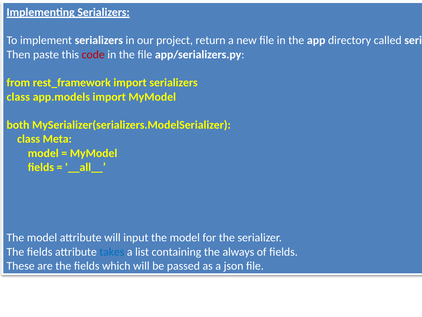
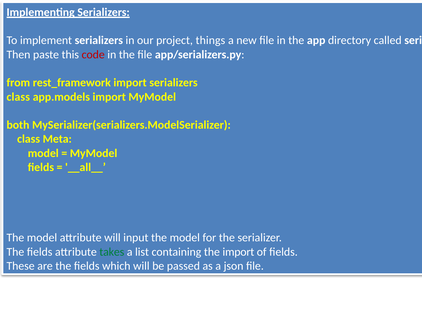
return: return -> things
takes colour: blue -> green
the always: always -> import
